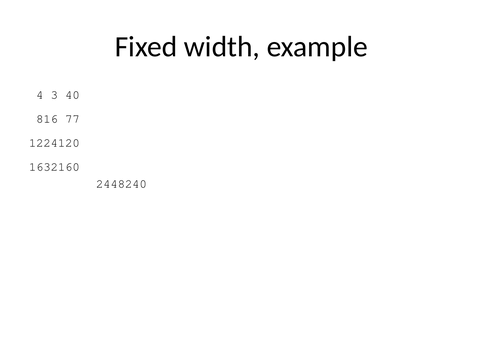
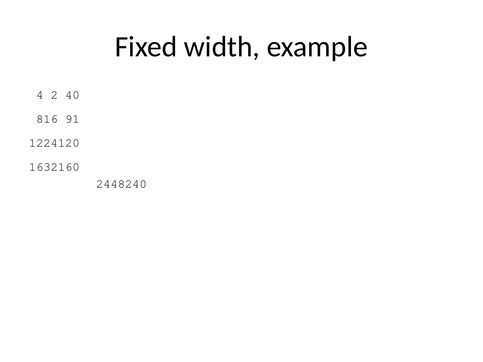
3: 3 -> 2
77: 77 -> 91
